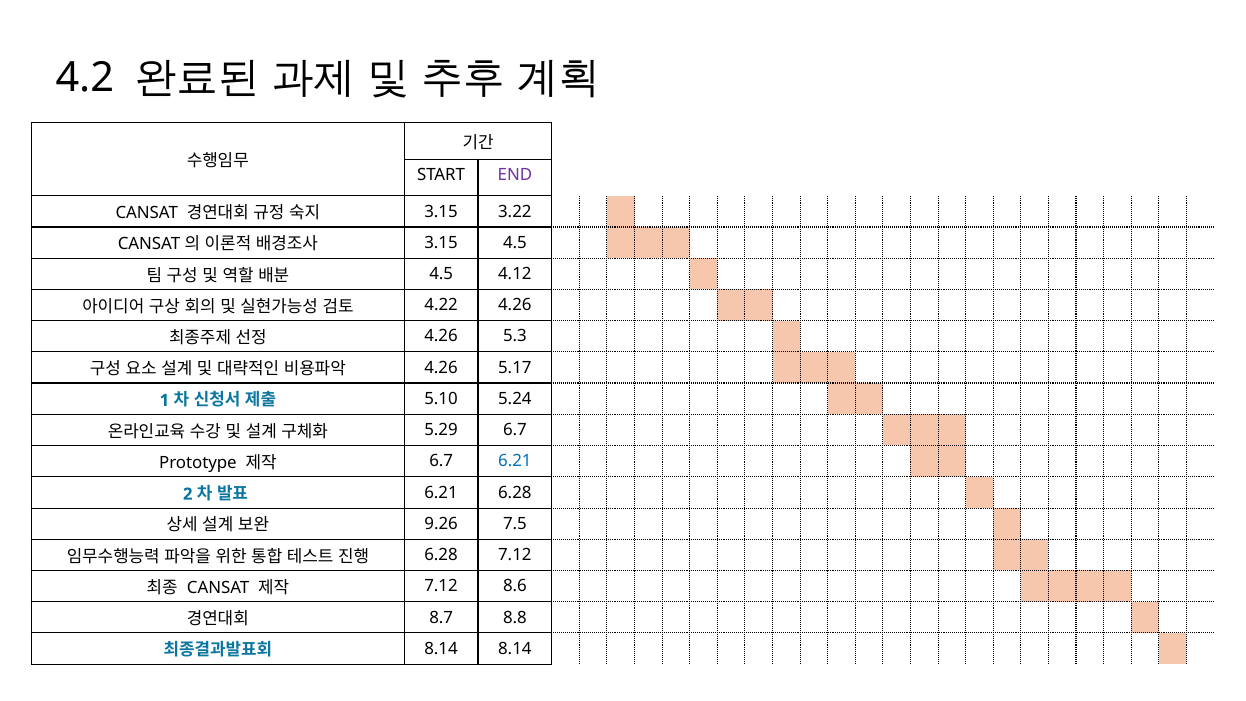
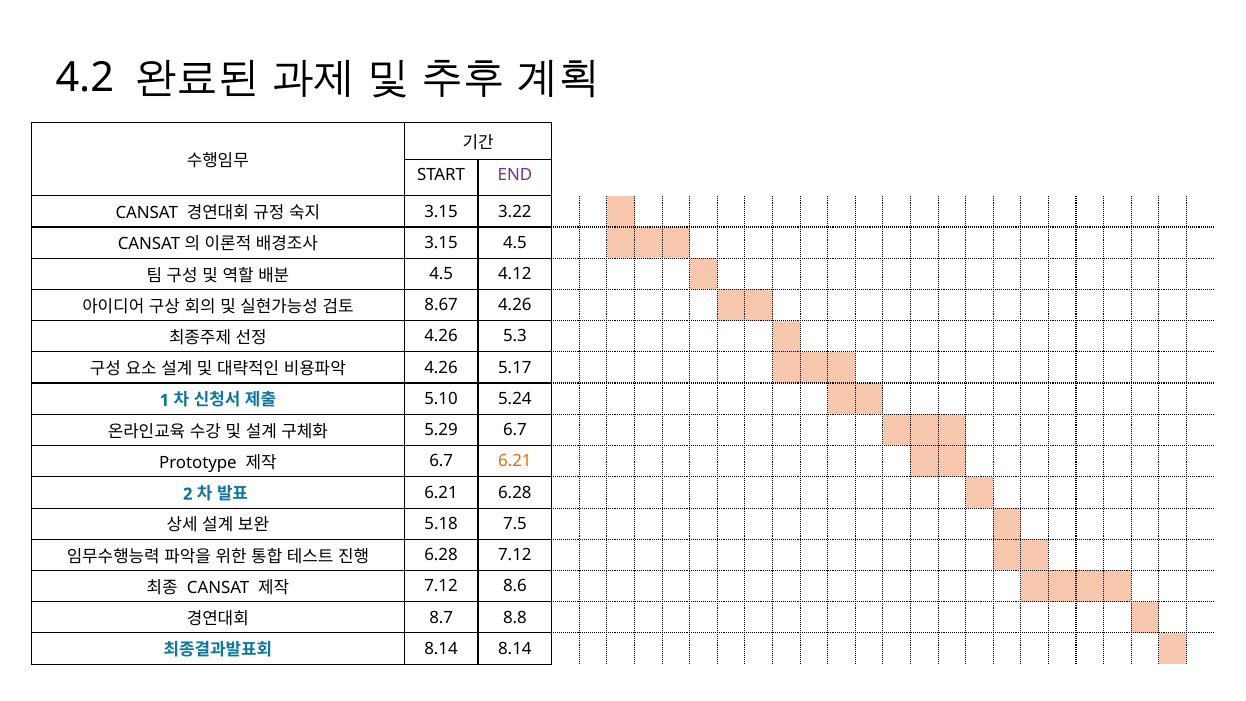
4.22: 4.22 -> 8.67
6.21 at (515, 461) colour: blue -> orange
9.26: 9.26 -> 5.18
